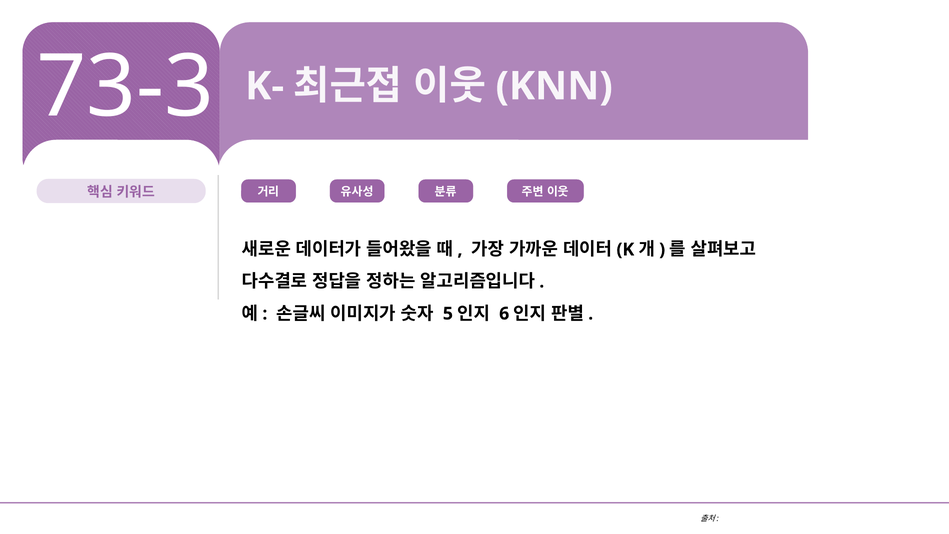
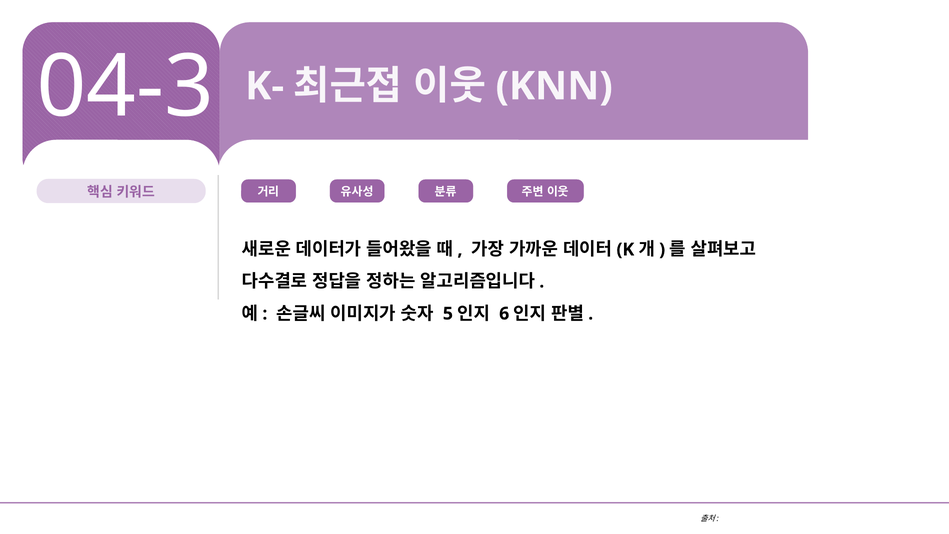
73-3: 73-3 -> 04-3
